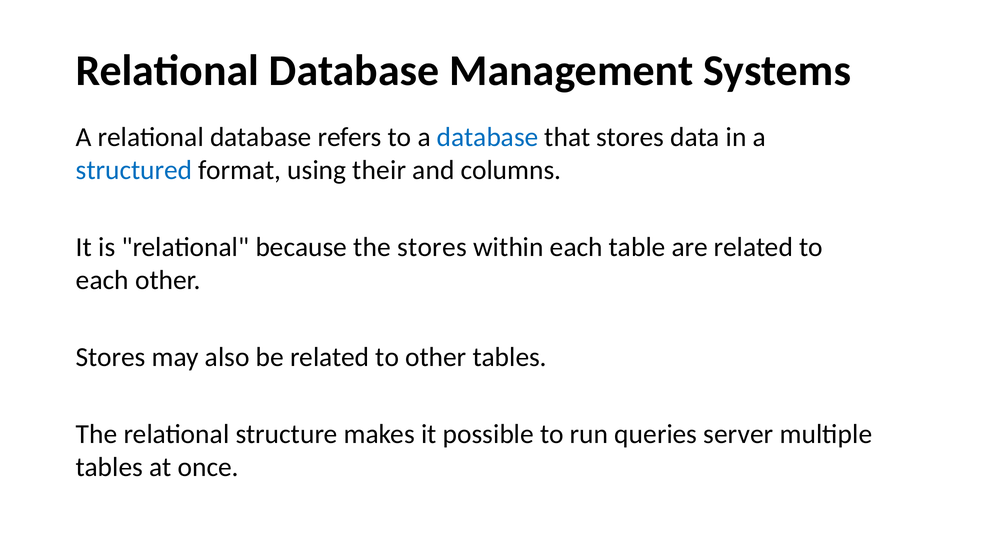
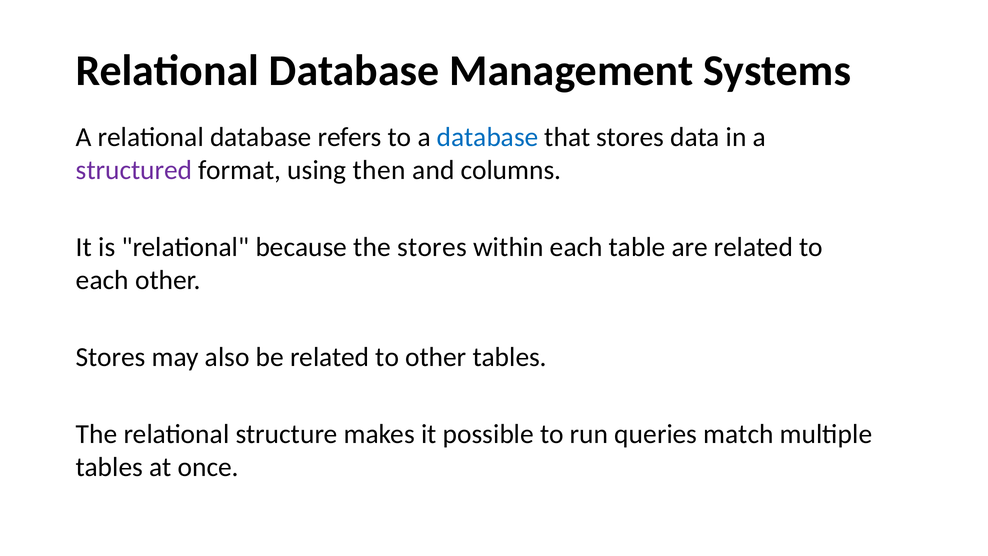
structured colour: blue -> purple
their: their -> then
server: server -> match
